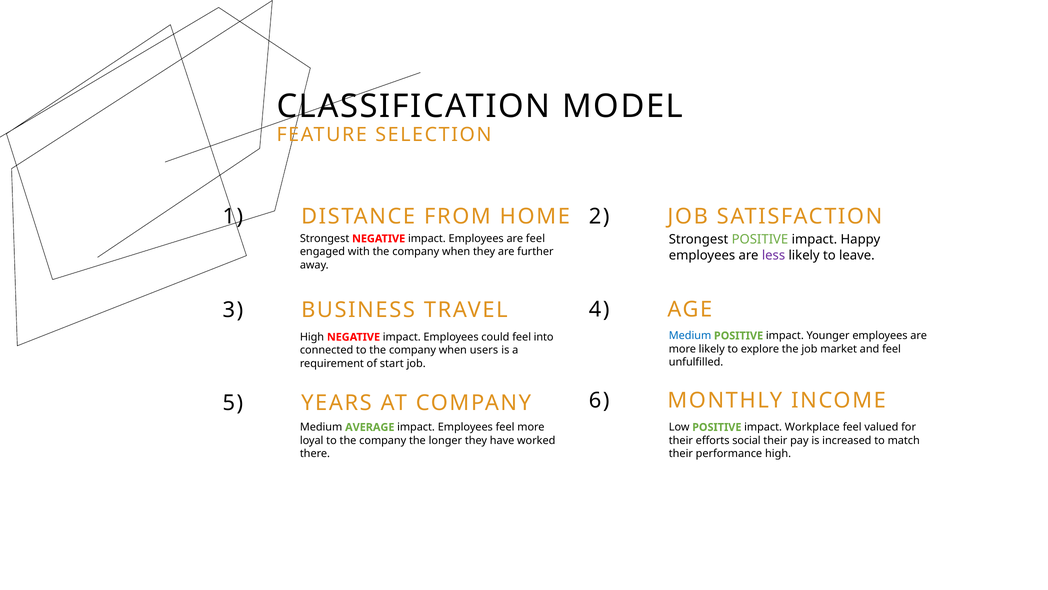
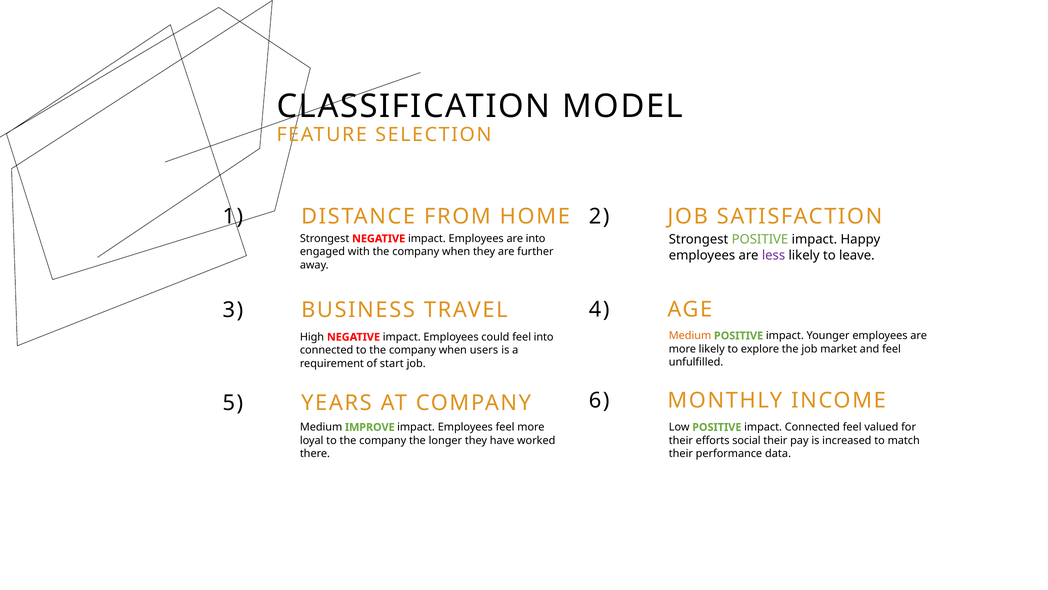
are feel: feel -> into
Medium at (690, 335) colour: blue -> orange
AVERAGE: AVERAGE -> IMPROVE
impact Workplace: Workplace -> Connected
performance high: high -> data
